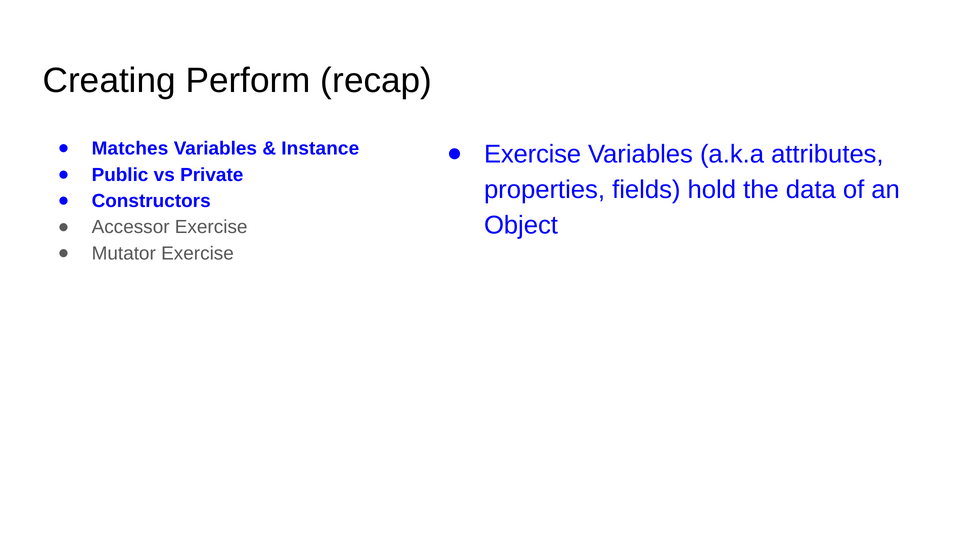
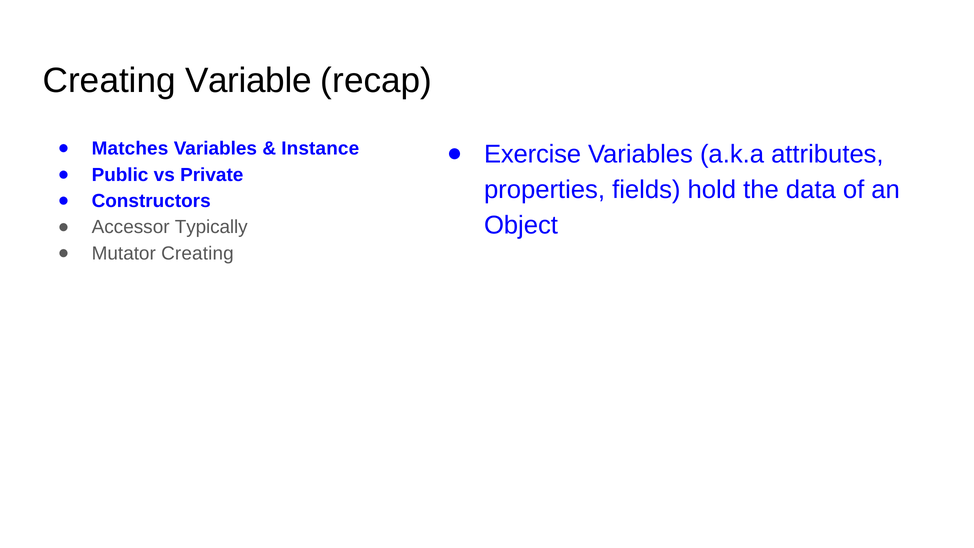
Perform: Perform -> Variable
Accessor Exercise: Exercise -> Typically
Mutator Exercise: Exercise -> Creating
